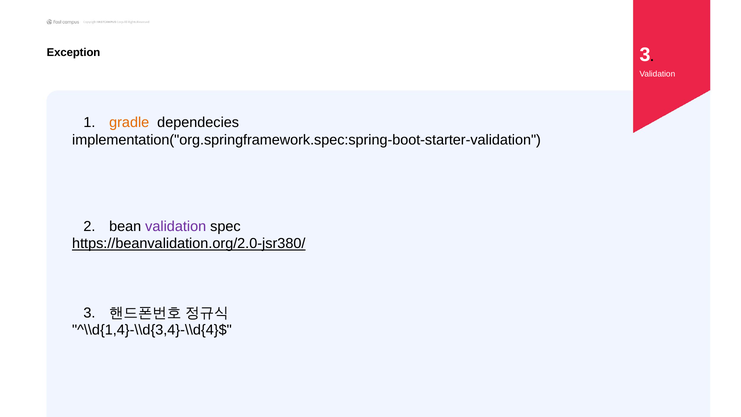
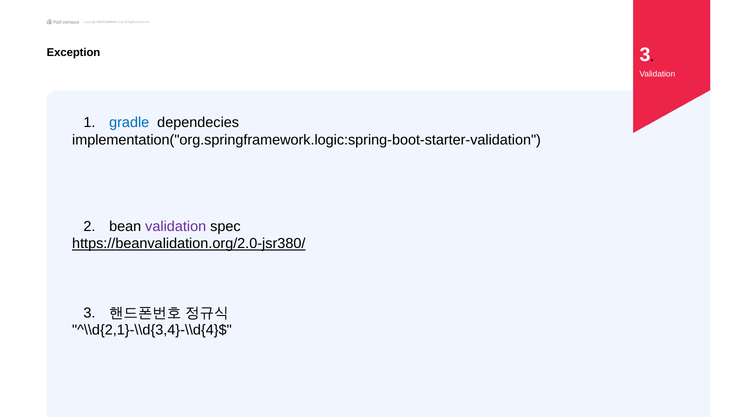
gradle colour: orange -> blue
implementation("org.springframework.spec:spring-boot-starter-validation: implementation("org.springframework.spec:spring-boot-starter-validation -> implementation("org.springframework.logic:spring-boot-starter-validation
^\\d{1,4}-\\d{3,4}-\\d{4}$: ^\\d{1,4}-\\d{3,4}-\\d{4}$ -> ^\\d{2,1}-\\d{3,4}-\\d{4}$
